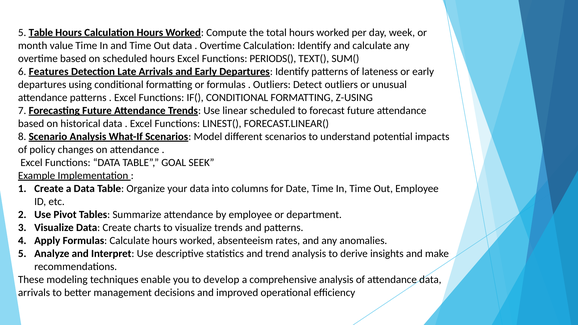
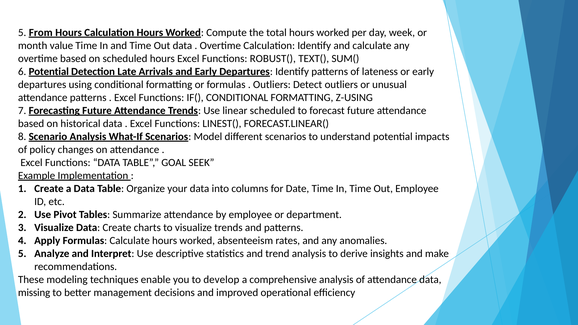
5 Table: Table -> From
PERIODS(: PERIODS( -> ROBUST(
6 Features: Features -> Potential
arrivals at (34, 293): arrivals -> missing
